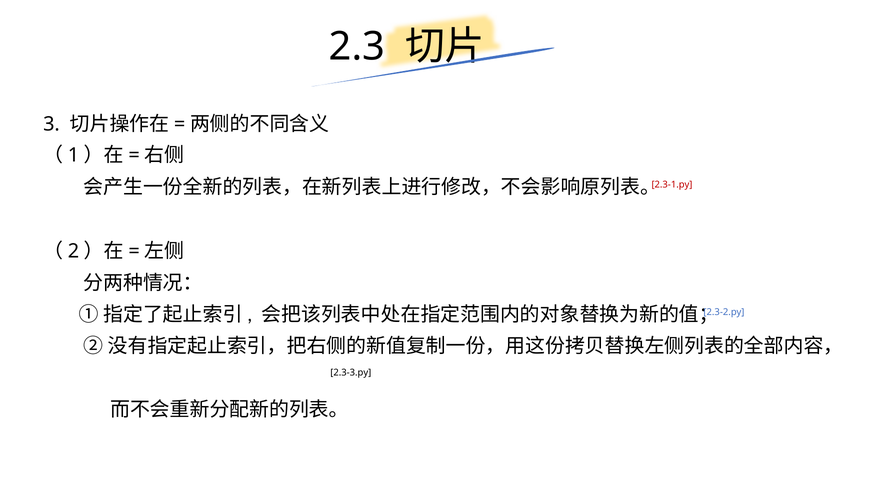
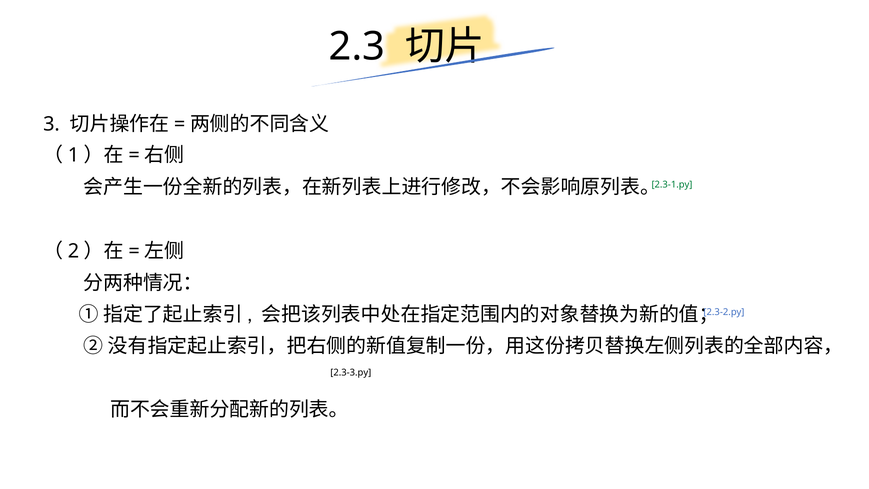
2.3-1.py colour: red -> green
